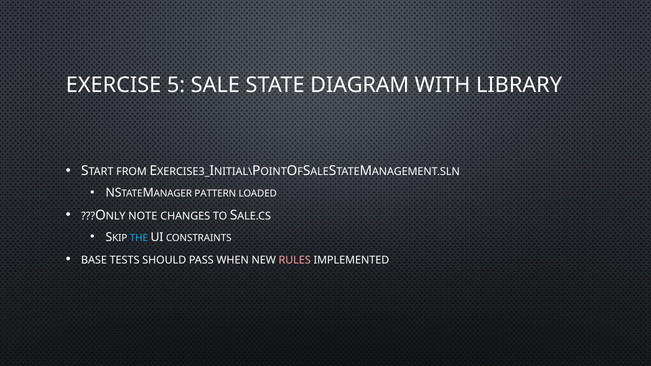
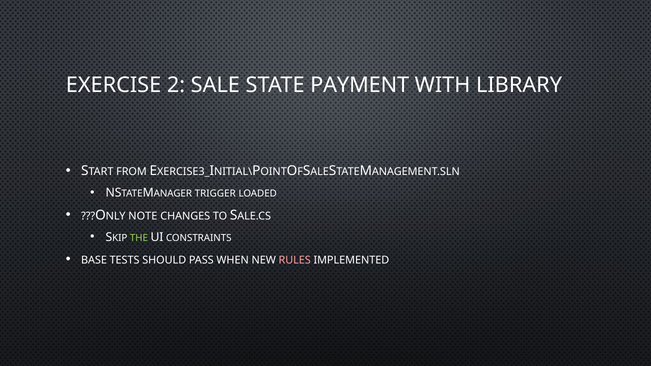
5: 5 -> 2
DIAGRAM: DIAGRAM -> PAYMENT
PATTERN: PATTERN -> TRIGGER
THE colour: light blue -> light green
